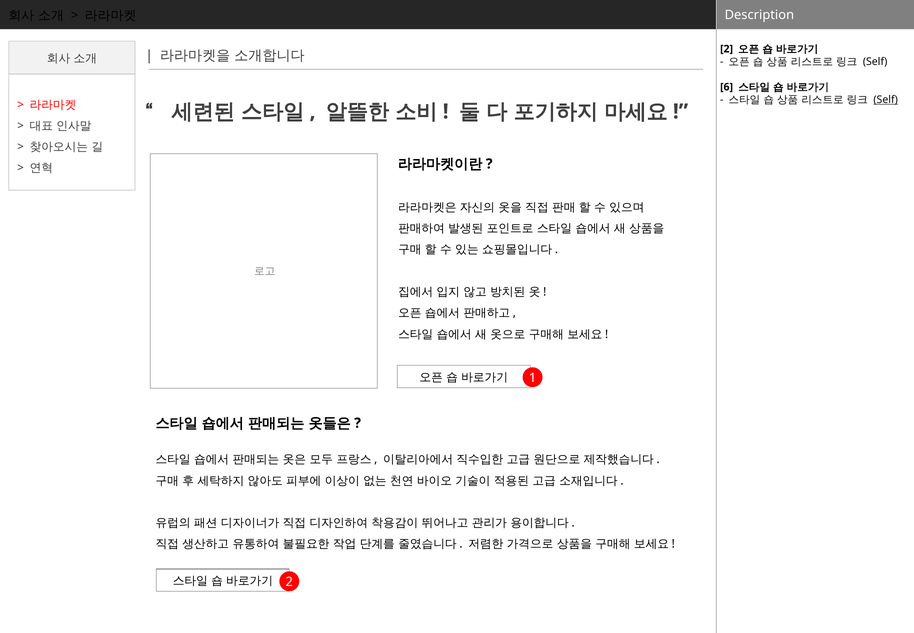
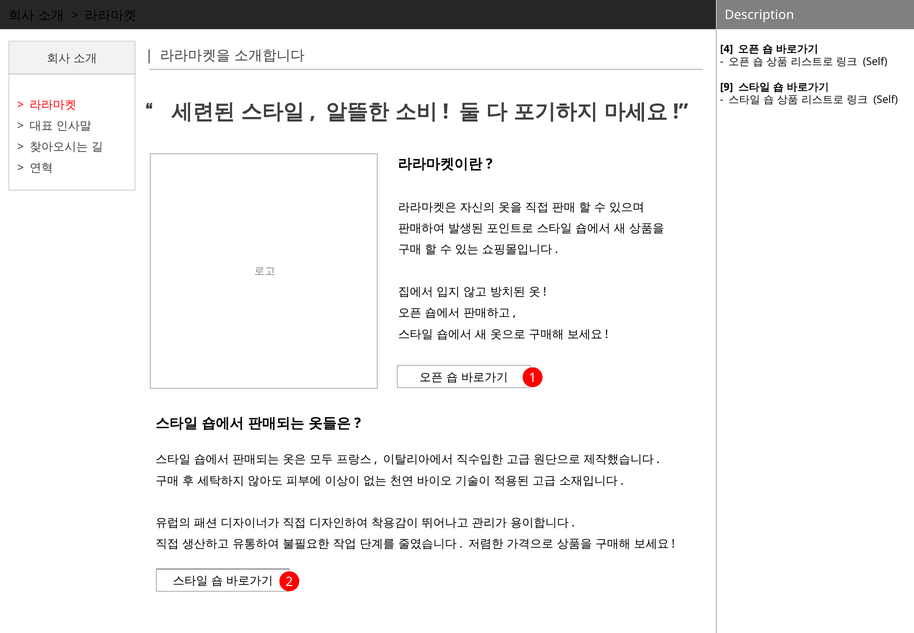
2 at (727, 49): 2 -> 4
6: 6 -> 9
Self at (886, 100) underline: present -> none
